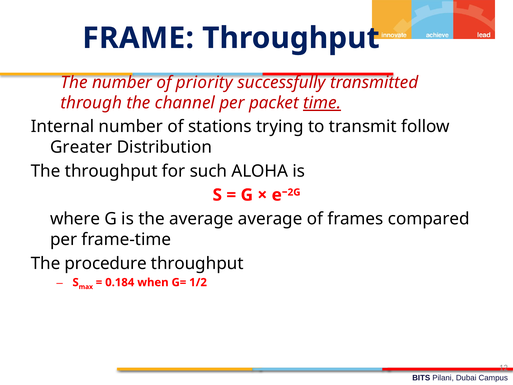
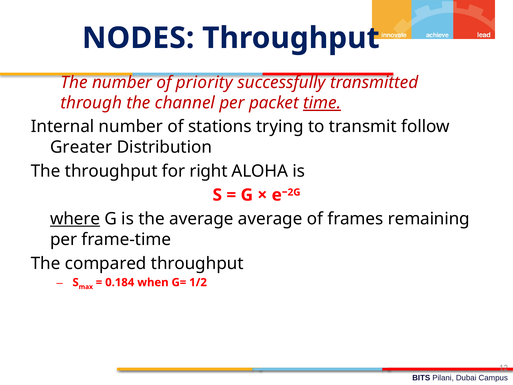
FRAME: FRAME -> NODES
such: such -> right
where underline: none -> present
compared: compared -> remaining
procedure: procedure -> compared
